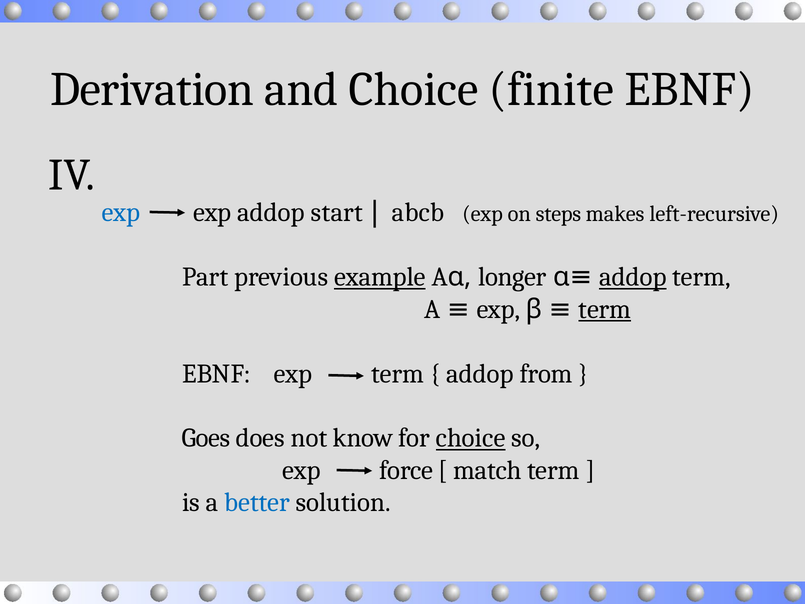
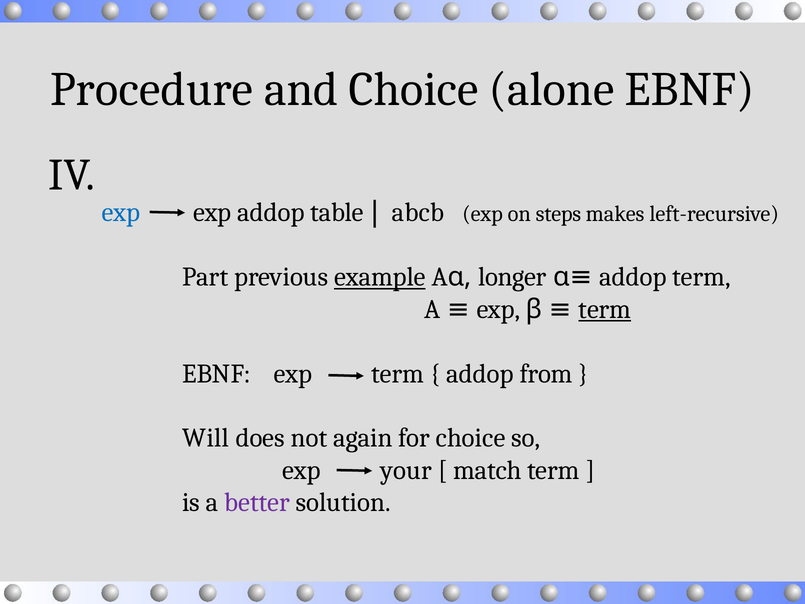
Derivation: Derivation -> Procedure
finite: finite -> alone
start: start -> table
addop at (633, 277) underline: present -> none
Goes: Goes -> Will
know: know -> again
choice at (471, 438) underline: present -> none
force: force -> your
better colour: blue -> purple
